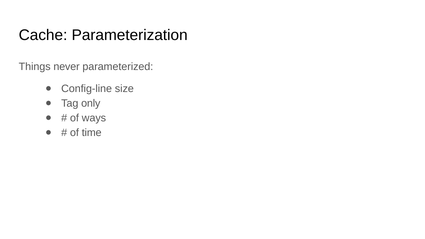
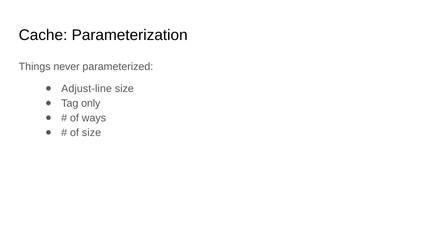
Config-line: Config-line -> Adjust-line
of time: time -> size
